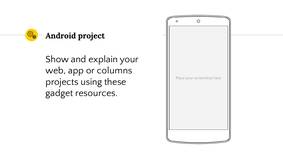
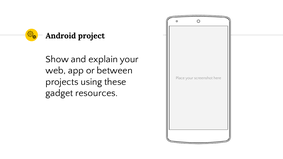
columns: columns -> between
